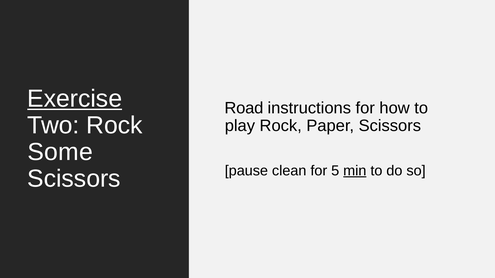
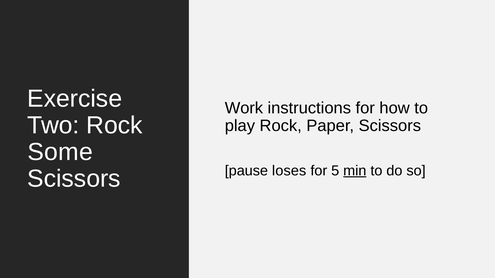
Exercise underline: present -> none
Road: Road -> Work
clean: clean -> loses
